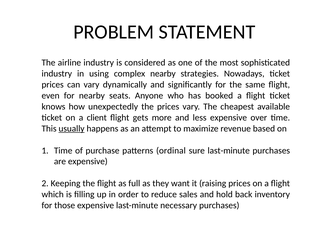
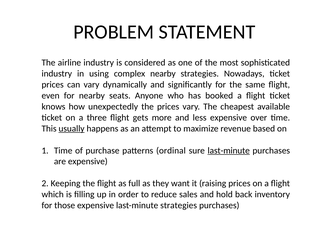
client: client -> three
last-minute at (229, 150) underline: none -> present
last-minute necessary: necessary -> strategies
